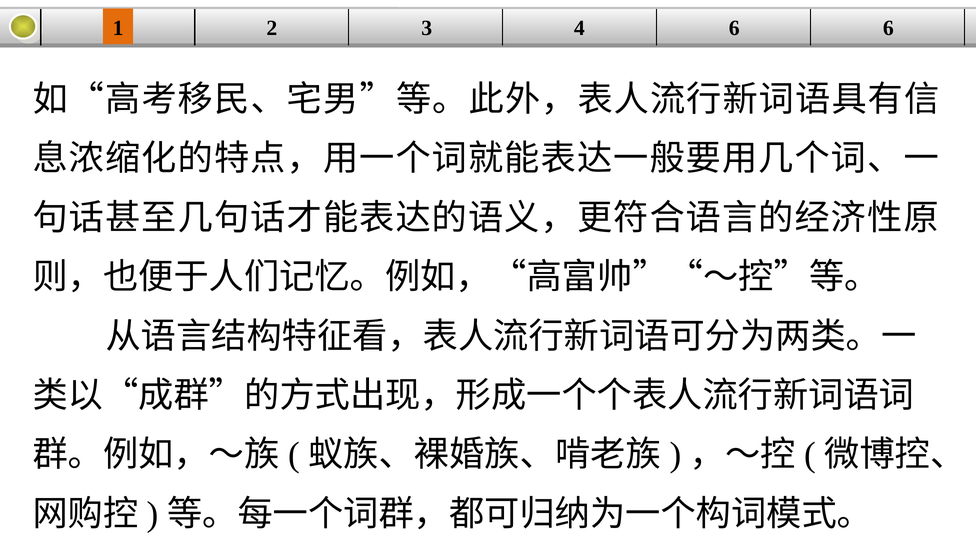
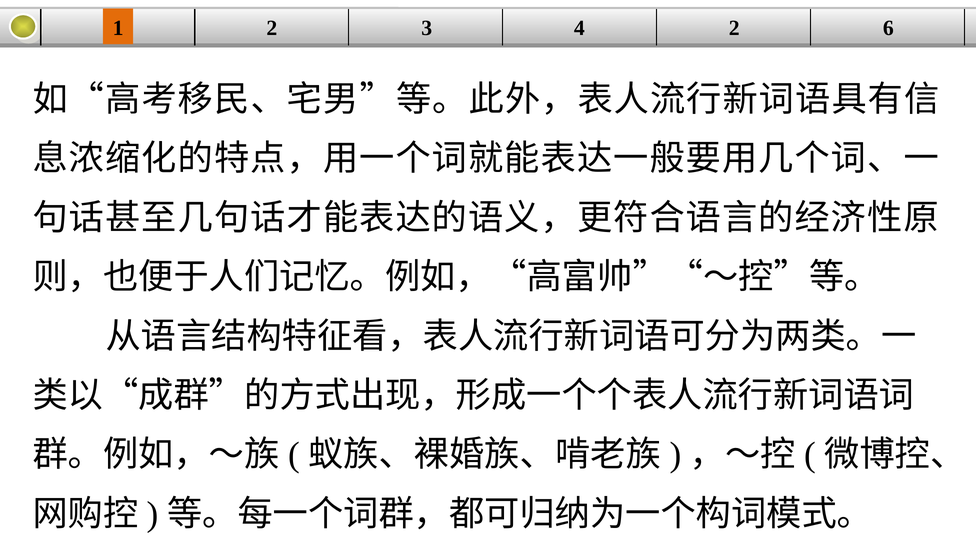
4 6: 6 -> 2
